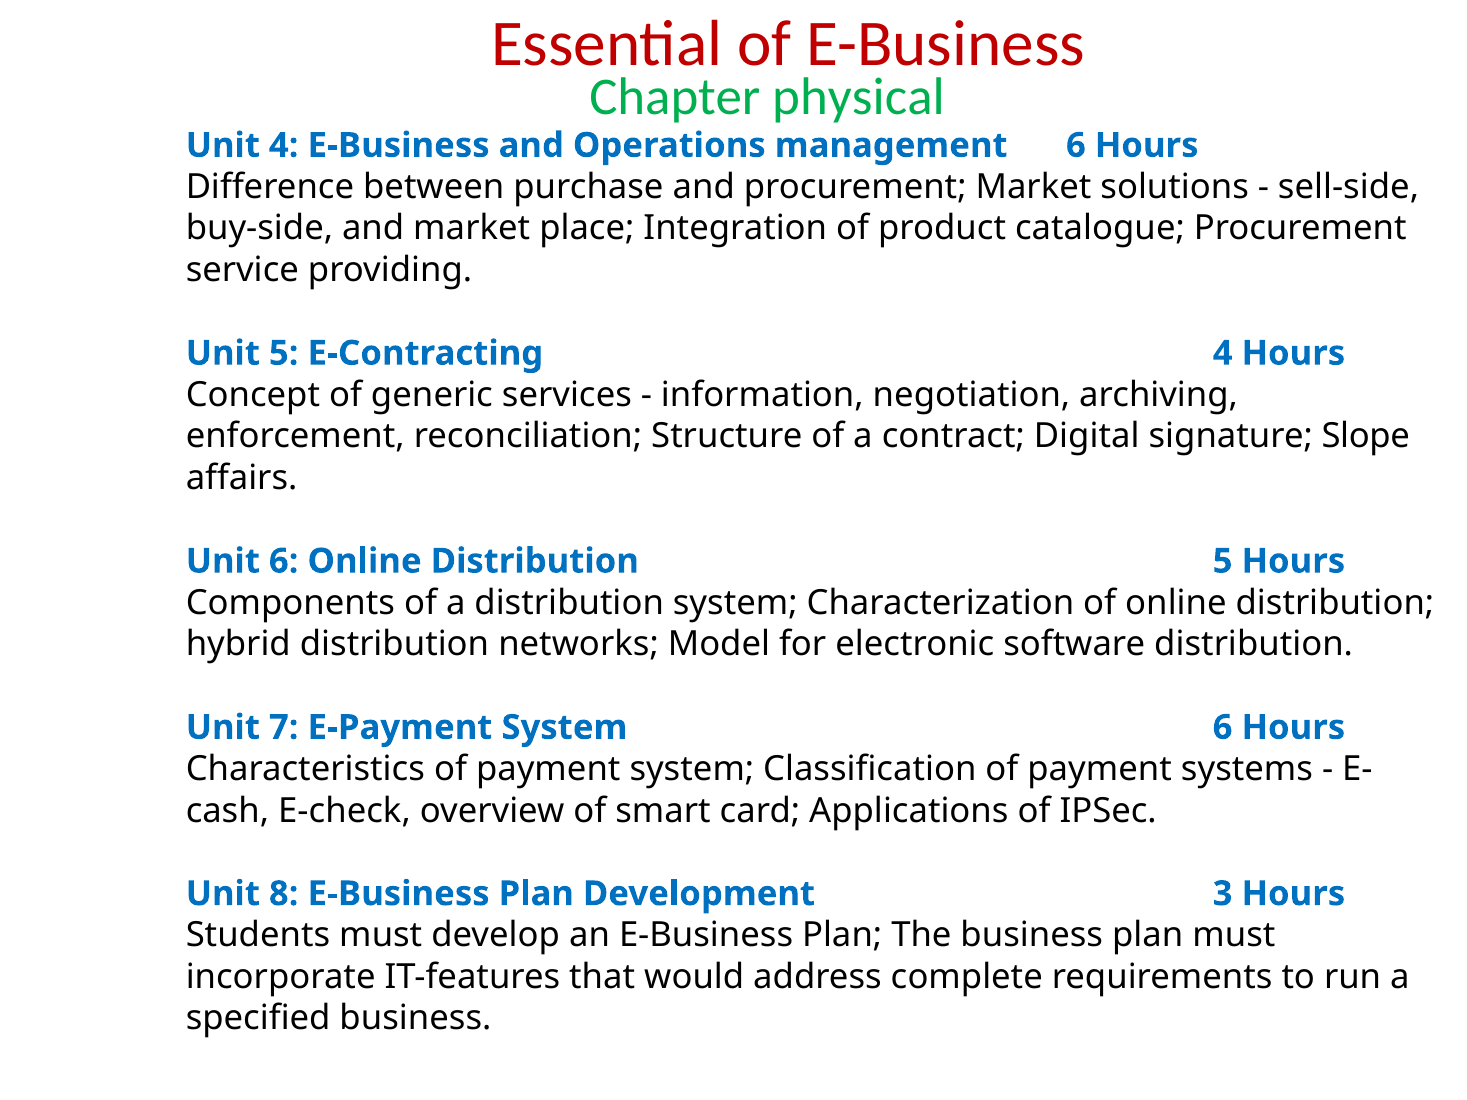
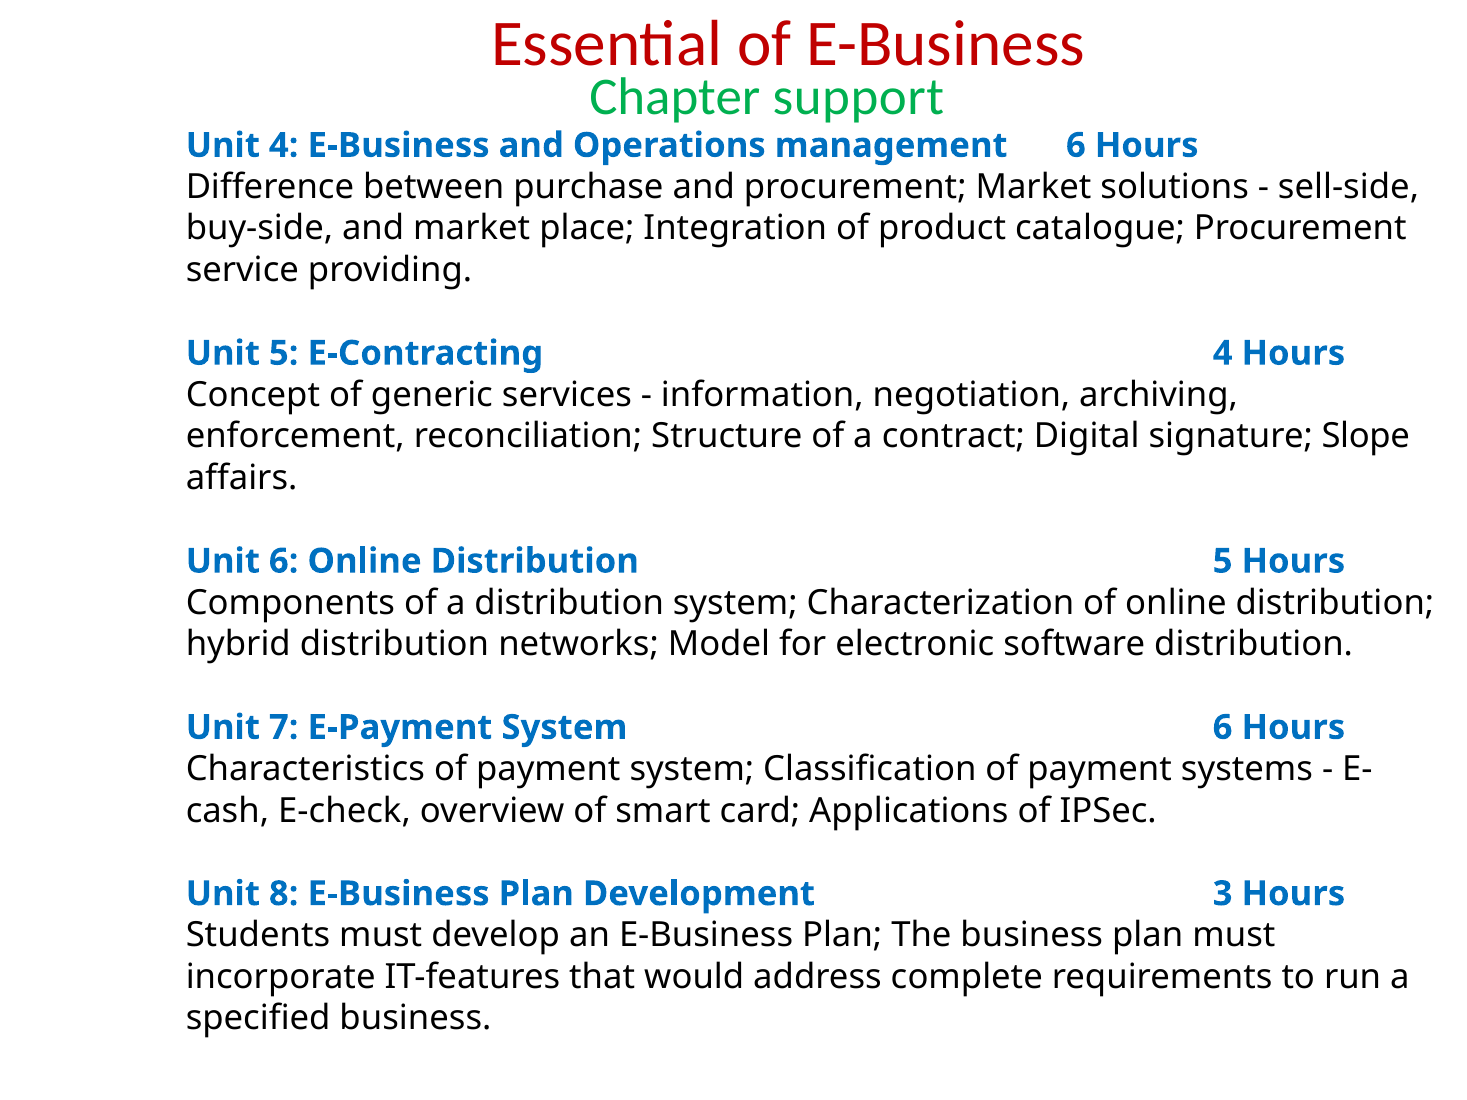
physical: physical -> support
